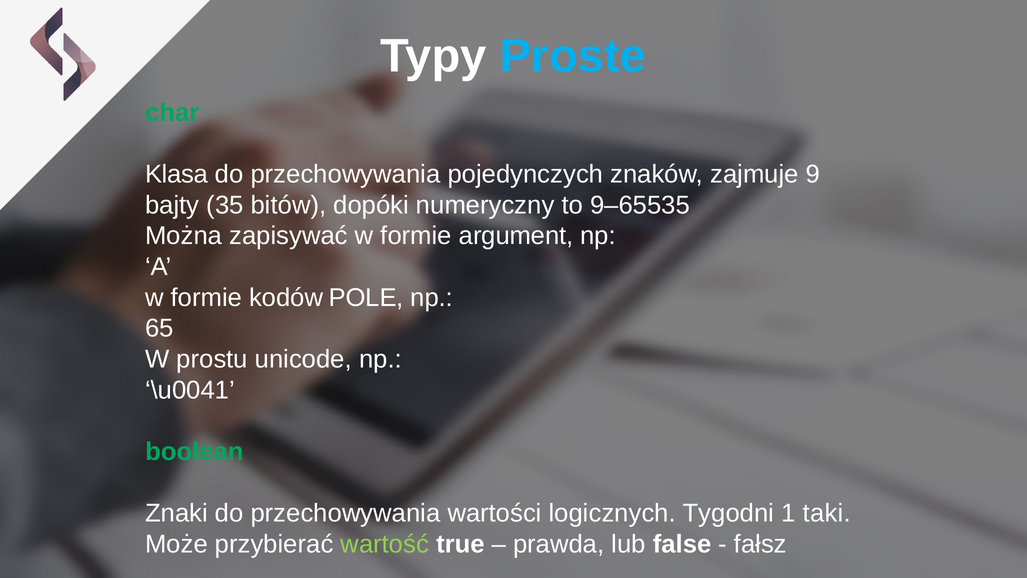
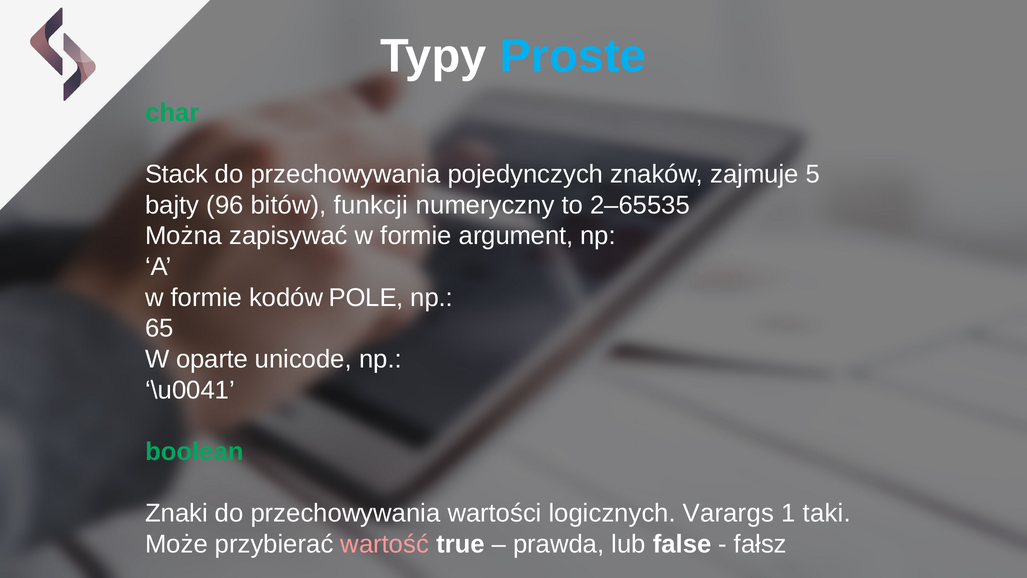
Klasa: Klasa -> Stack
9: 9 -> 5
35: 35 -> 96
dopóki: dopóki -> funkcji
9–65535: 9–65535 -> 2–65535
prostu: prostu -> oparte
Tygodni: Tygodni -> Varargs
wartość colour: light green -> pink
